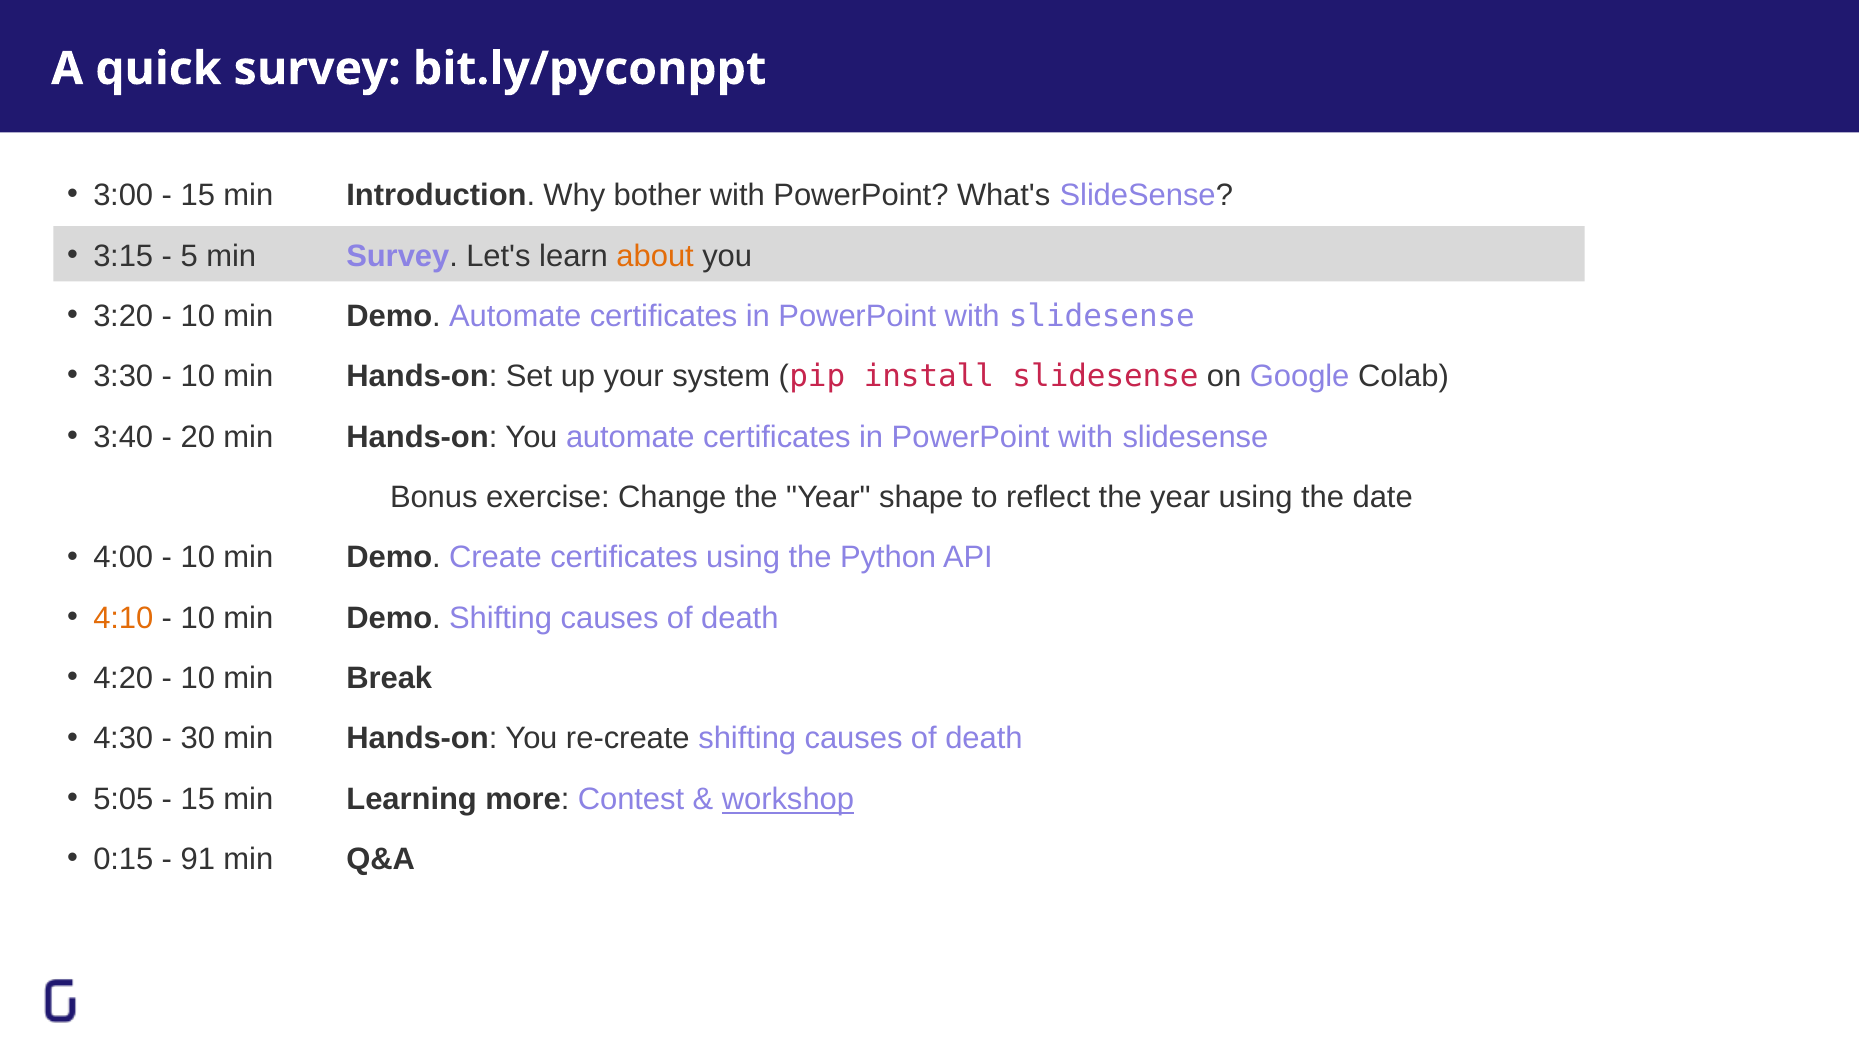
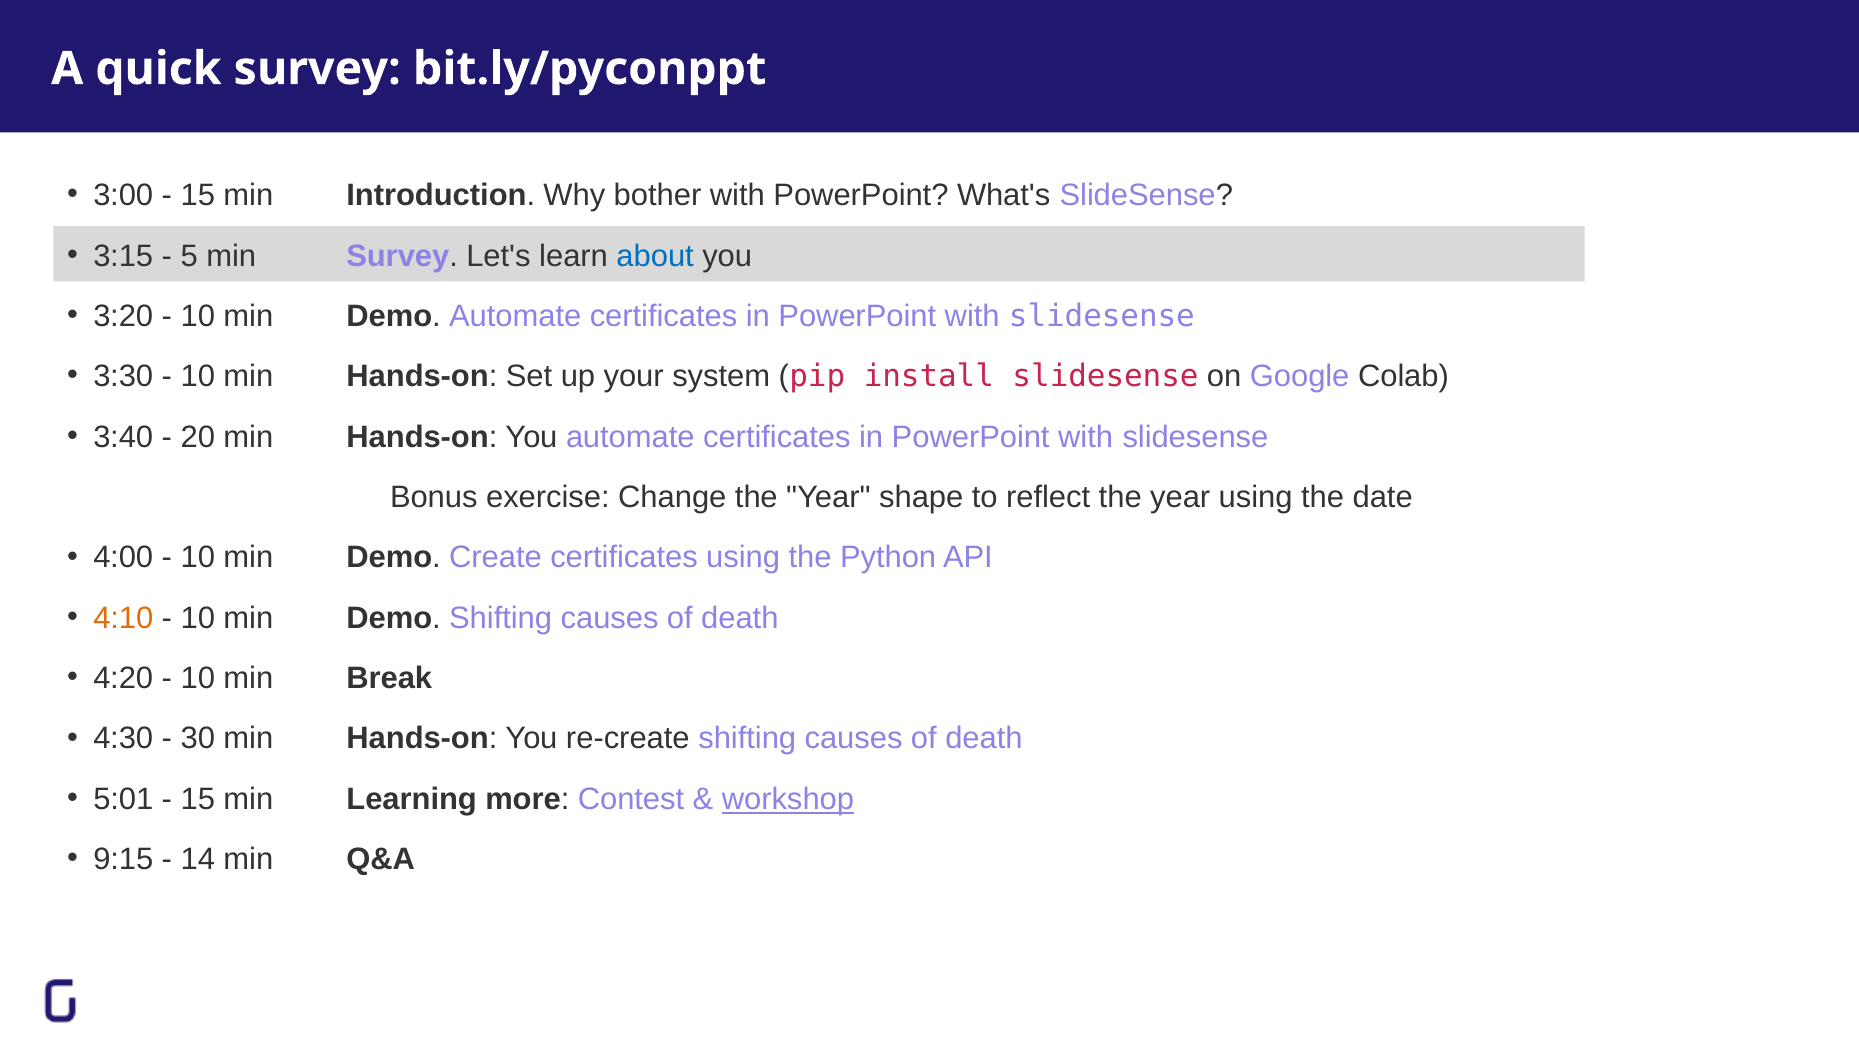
about colour: orange -> blue
5:05: 5:05 -> 5:01
0:15: 0:15 -> 9:15
91: 91 -> 14
